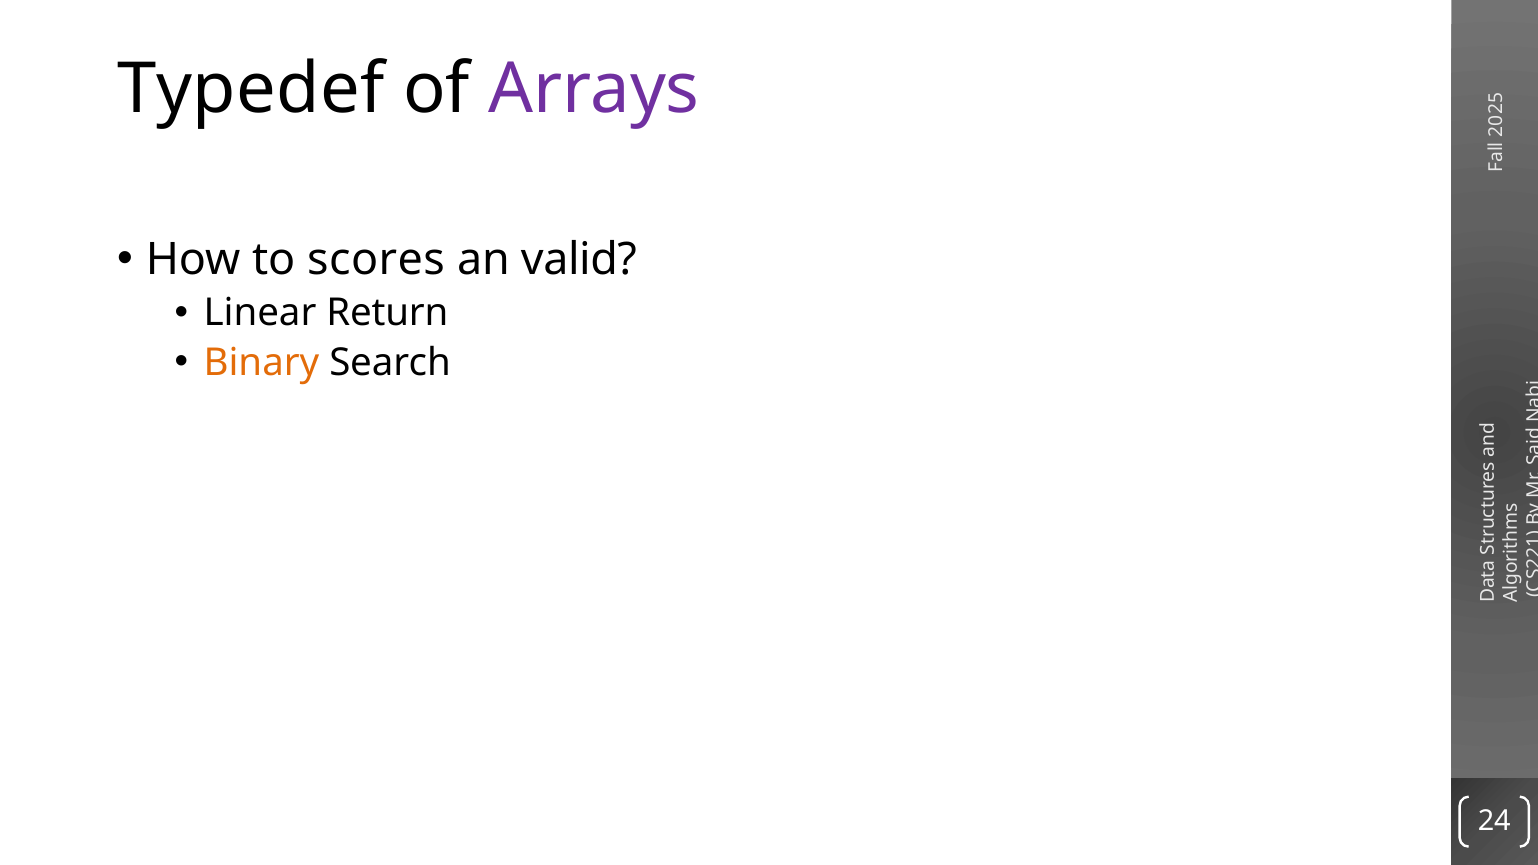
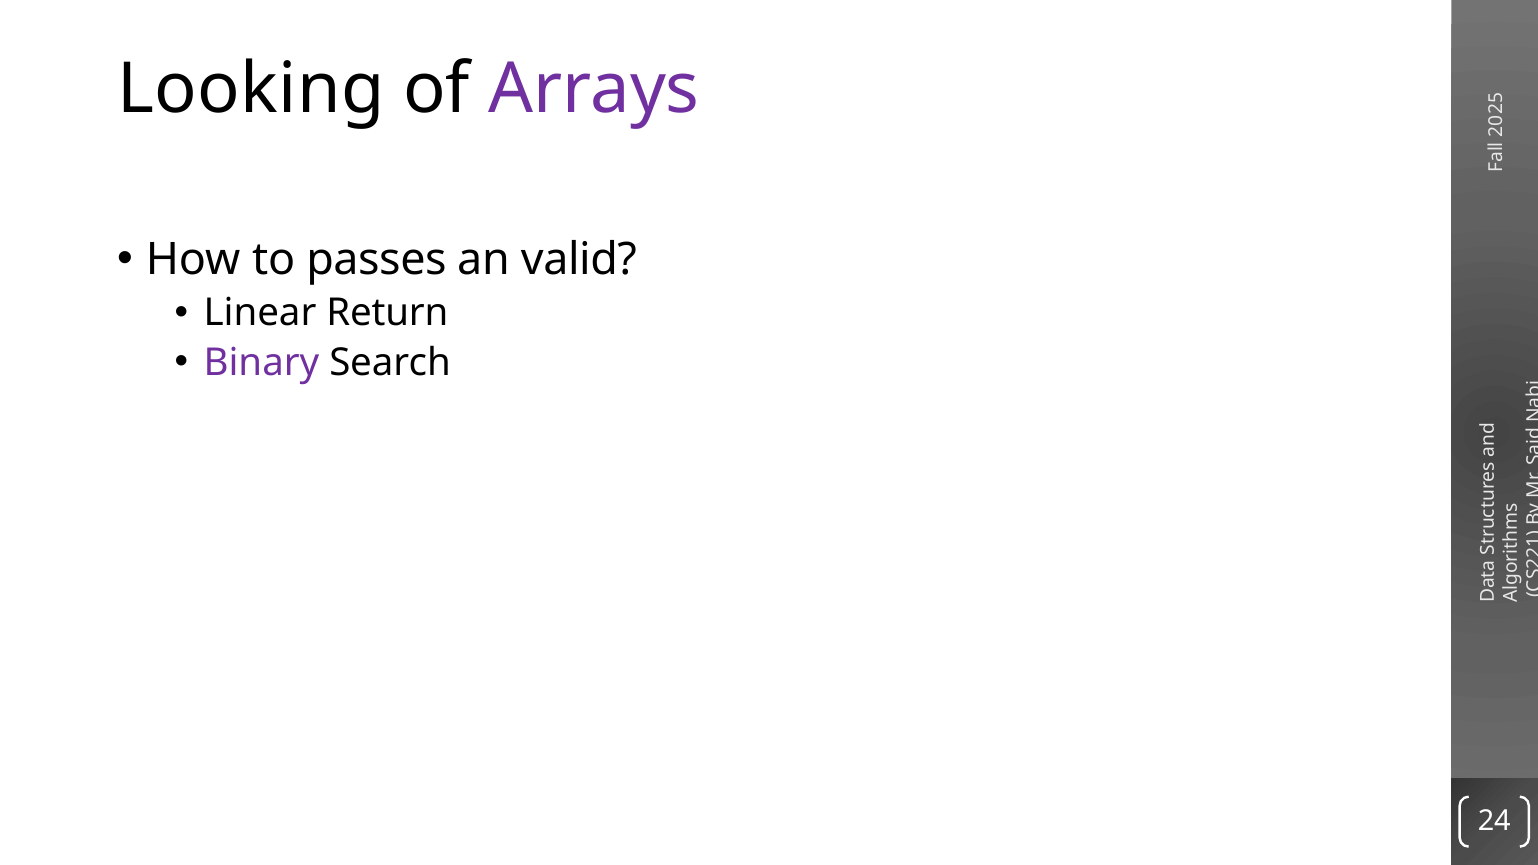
Typedef: Typedef -> Looking
scores: scores -> passes
Binary colour: orange -> purple
